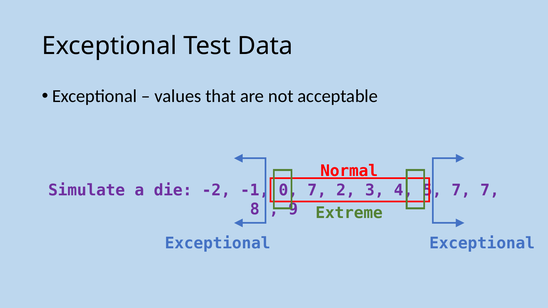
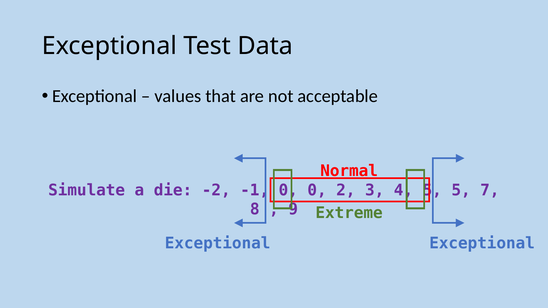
0 7: 7 -> 0
7 at (461, 190): 7 -> 5
